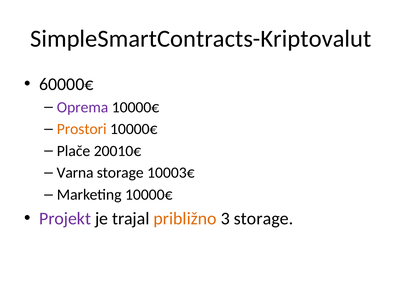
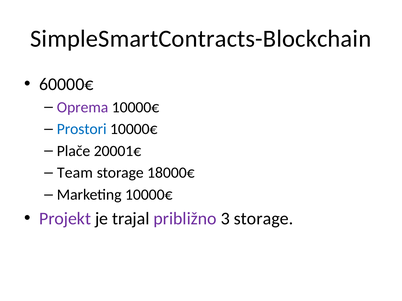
SimpleSmartContracts-Kriptovalut: SimpleSmartContracts-Kriptovalut -> SimpleSmartContracts-Blockchain
Prostori colour: orange -> blue
20010€: 20010€ -> 20001€
Varna: Varna -> Team
10003€: 10003€ -> 18000€
približno colour: orange -> purple
